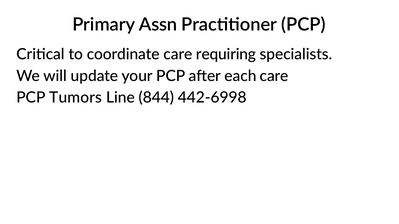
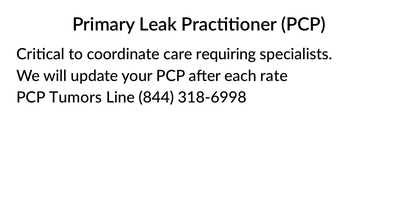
Assn: Assn -> Leak
each care: care -> rate
442-6998: 442-6998 -> 318-6998
